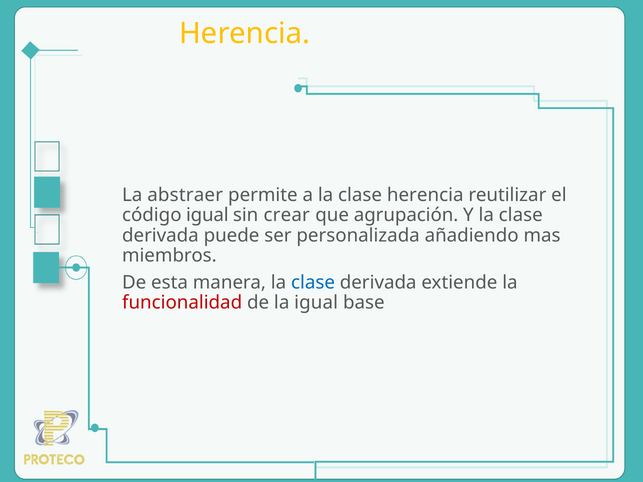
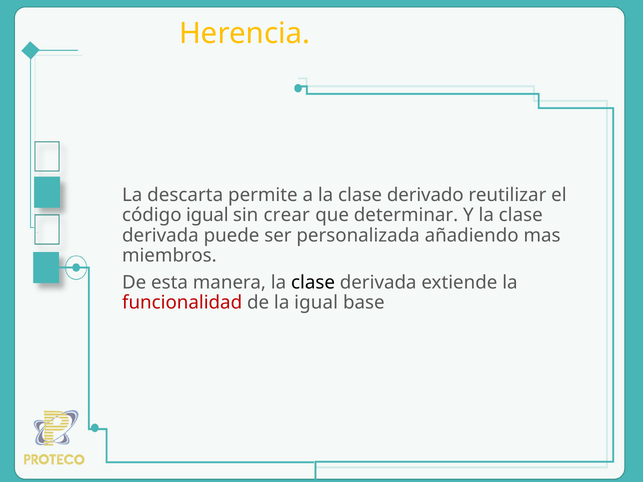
abstraer: abstraer -> descarta
clase herencia: herencia -> derivado
agrupación: agrupación -> determinar
clase at (313, 283) colour: blue -> black
